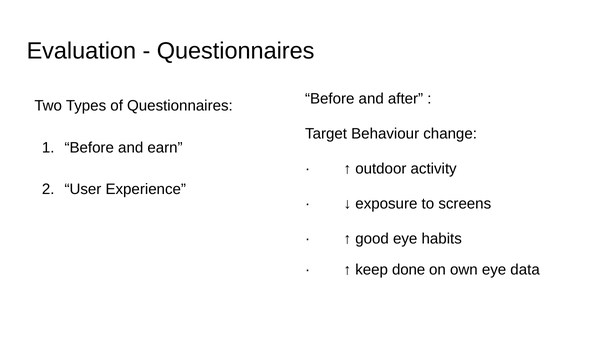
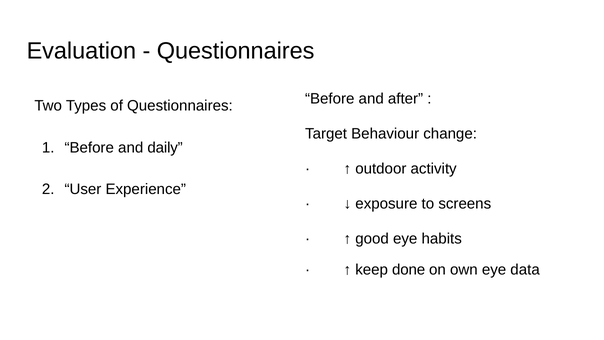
earn: earn -> daily
